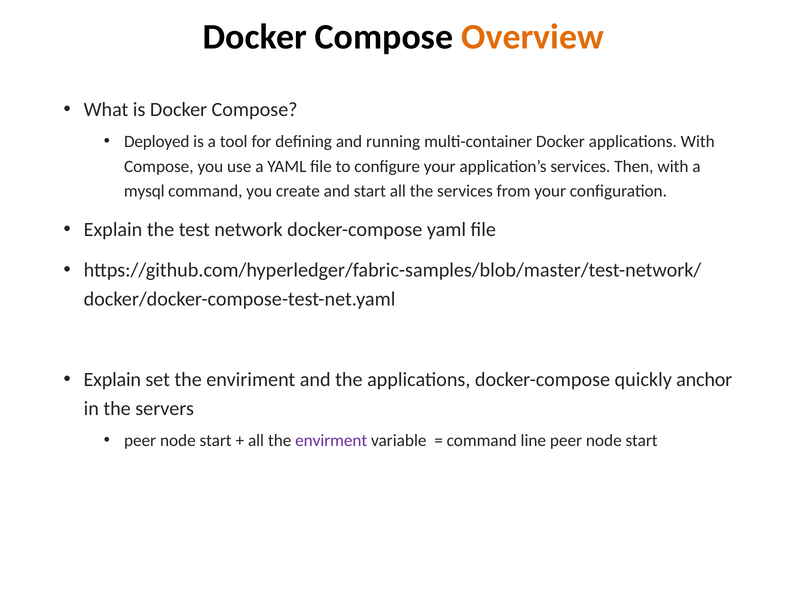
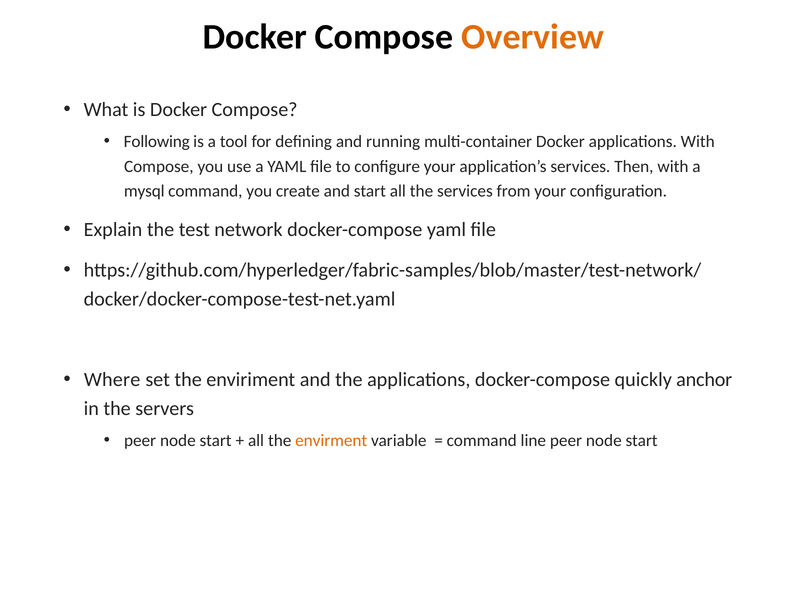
Deployed: Deployed -> Following
Explain at (112, 380): Explain -> Where
envirment colour: purple -> orange
